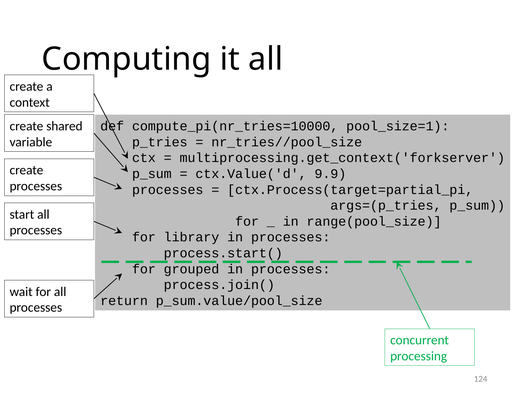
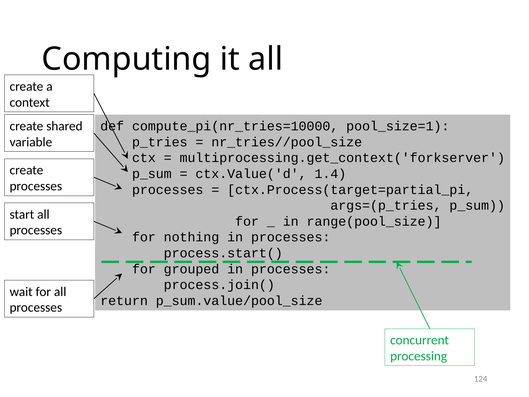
9.9: 9.9 -> 1.4
library: library -> nothing
